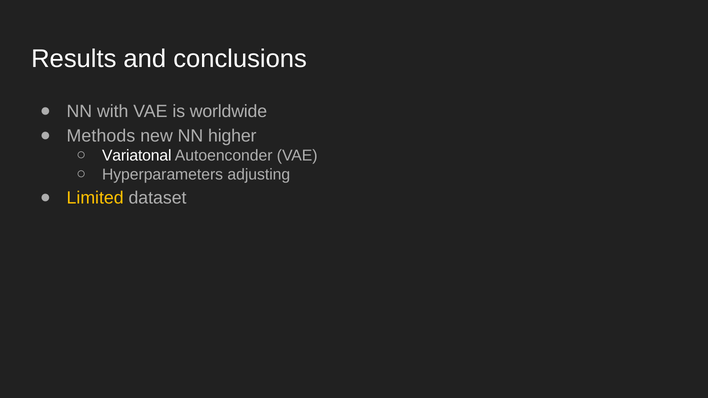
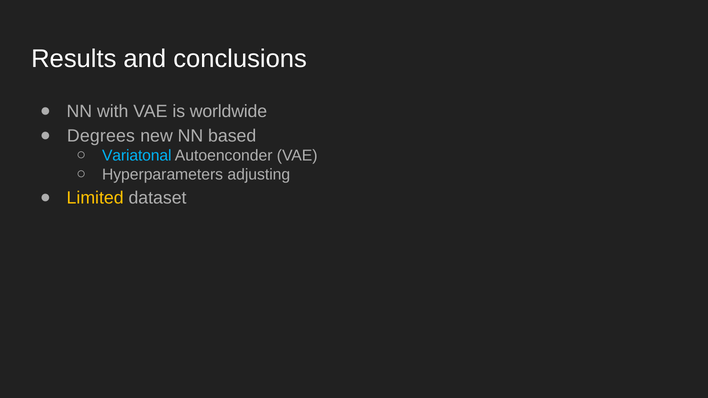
Methods: Methods -> Degrees
higher: higher -> based
Variatonal colour: white -> light blue
